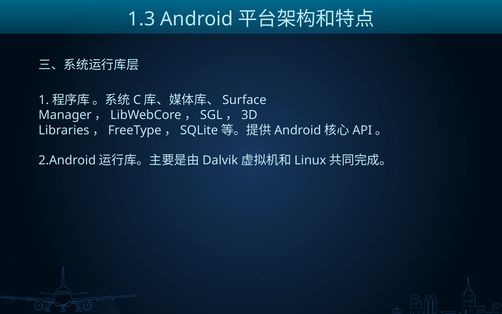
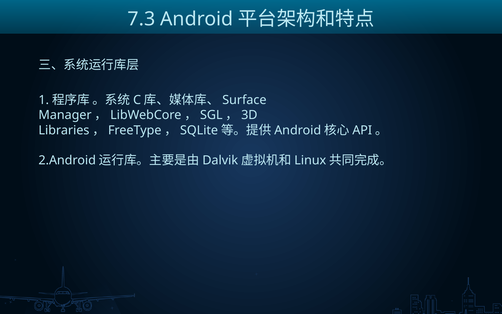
1.3: 1.3 -> 7.3
